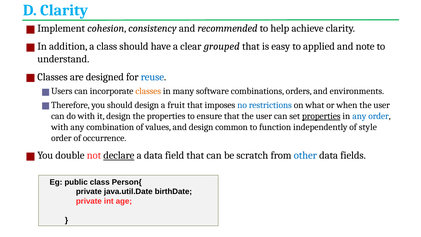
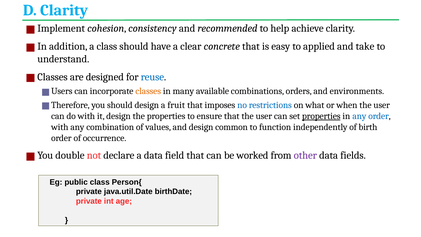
grouped: grouped -> concrete
note: note -> take
software: software -> available
style: style -> birth
declare underline: present -> none
scratch: scratch -> worked
other colour: blue -> purple
